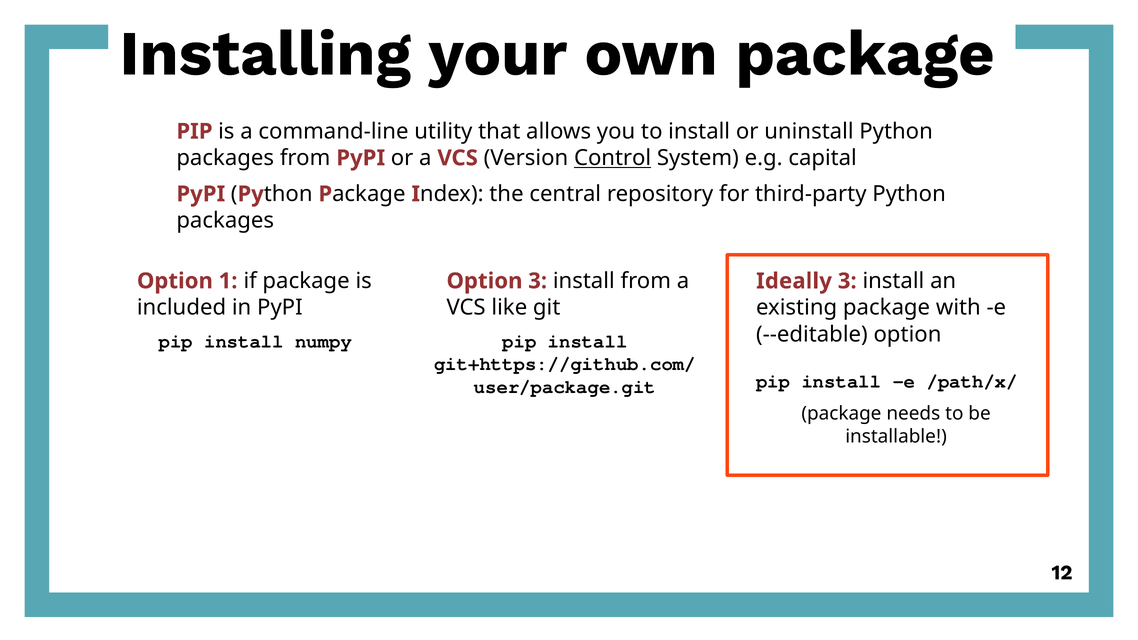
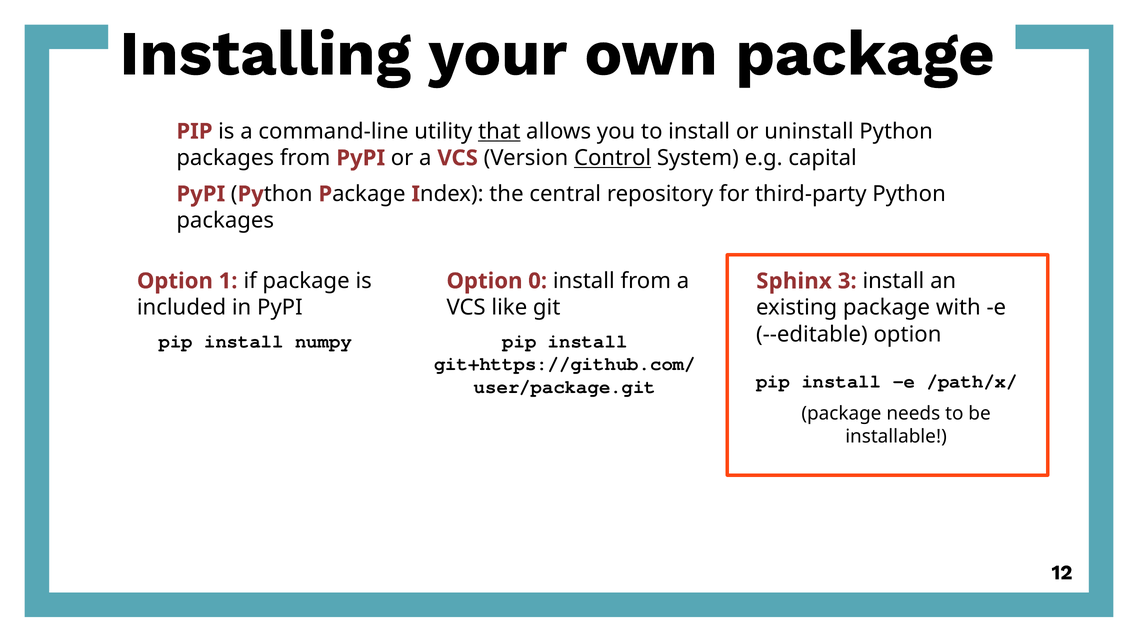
that underline: none -> present
Option 3: 3 -> 0
Ideally: Ideally -> Sphinx
